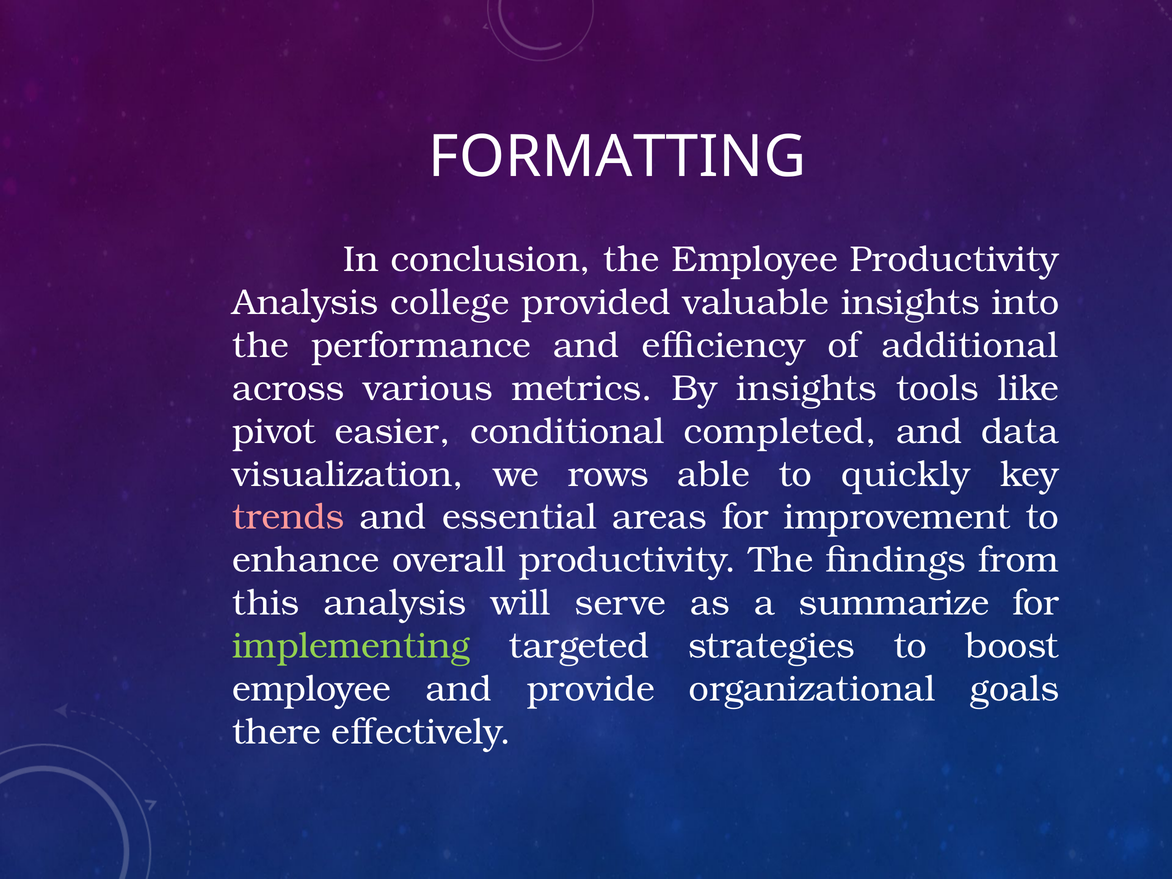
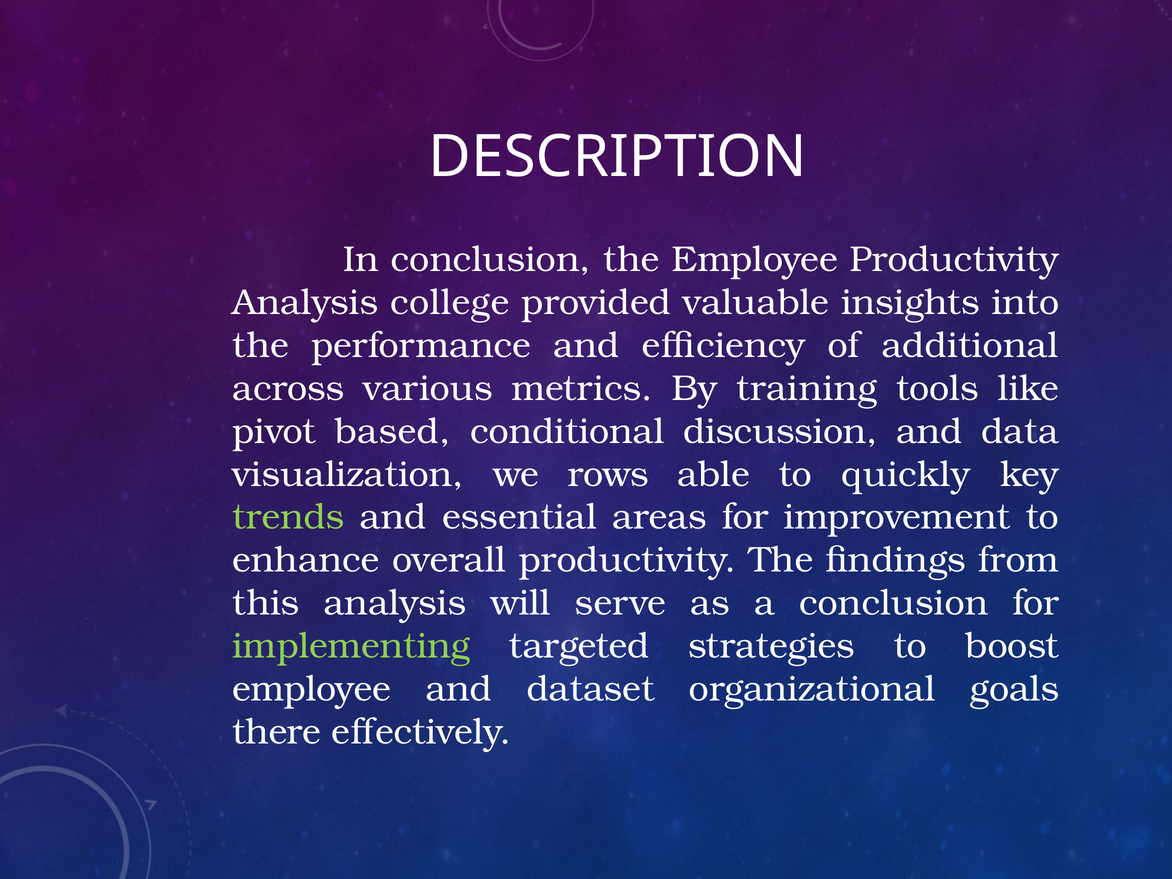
FORMATTING: FORMATTING -> DESCRIPTION
By insights: insights -> training
easier: easier -> based
completed: completed -> discussion
trends colour: pink -> light green
a summarize: summarize -> conclusion
provide: provide -> dataset
